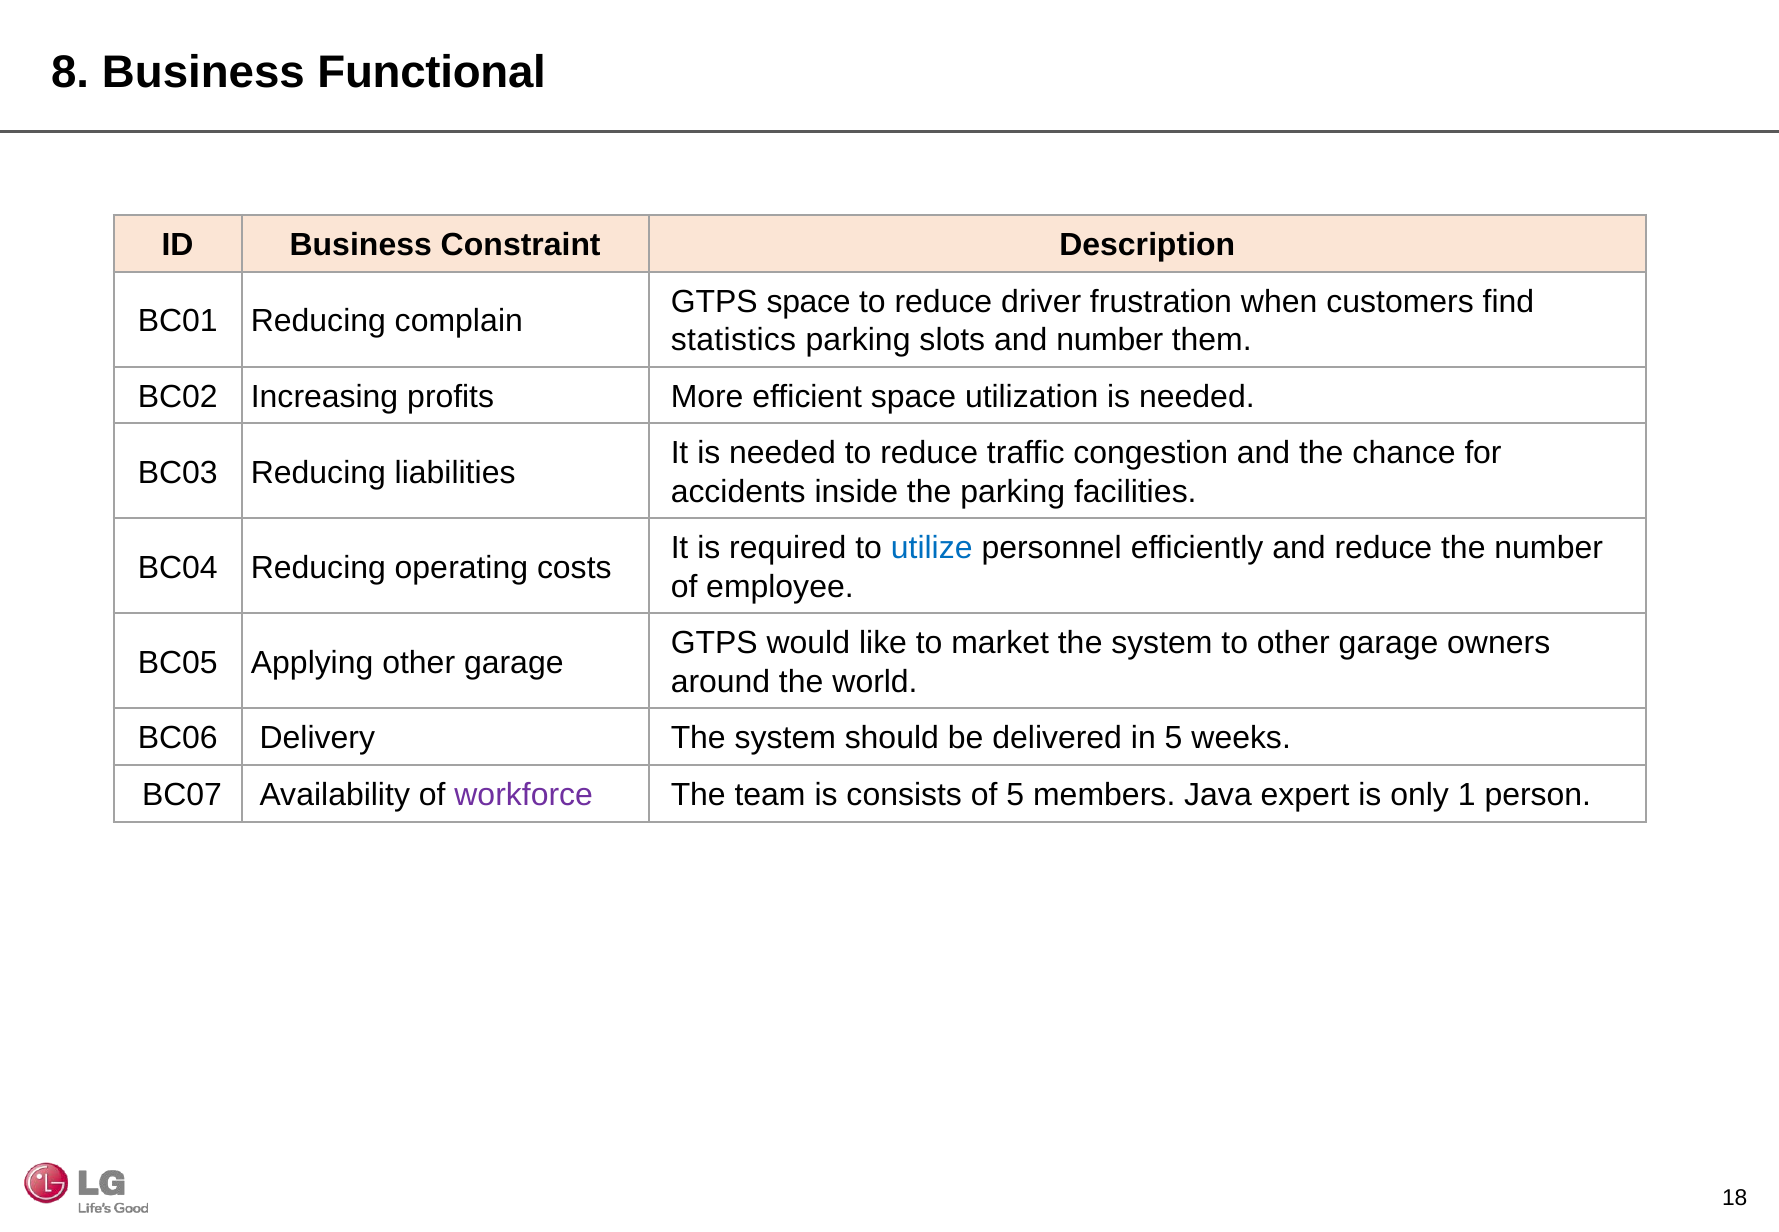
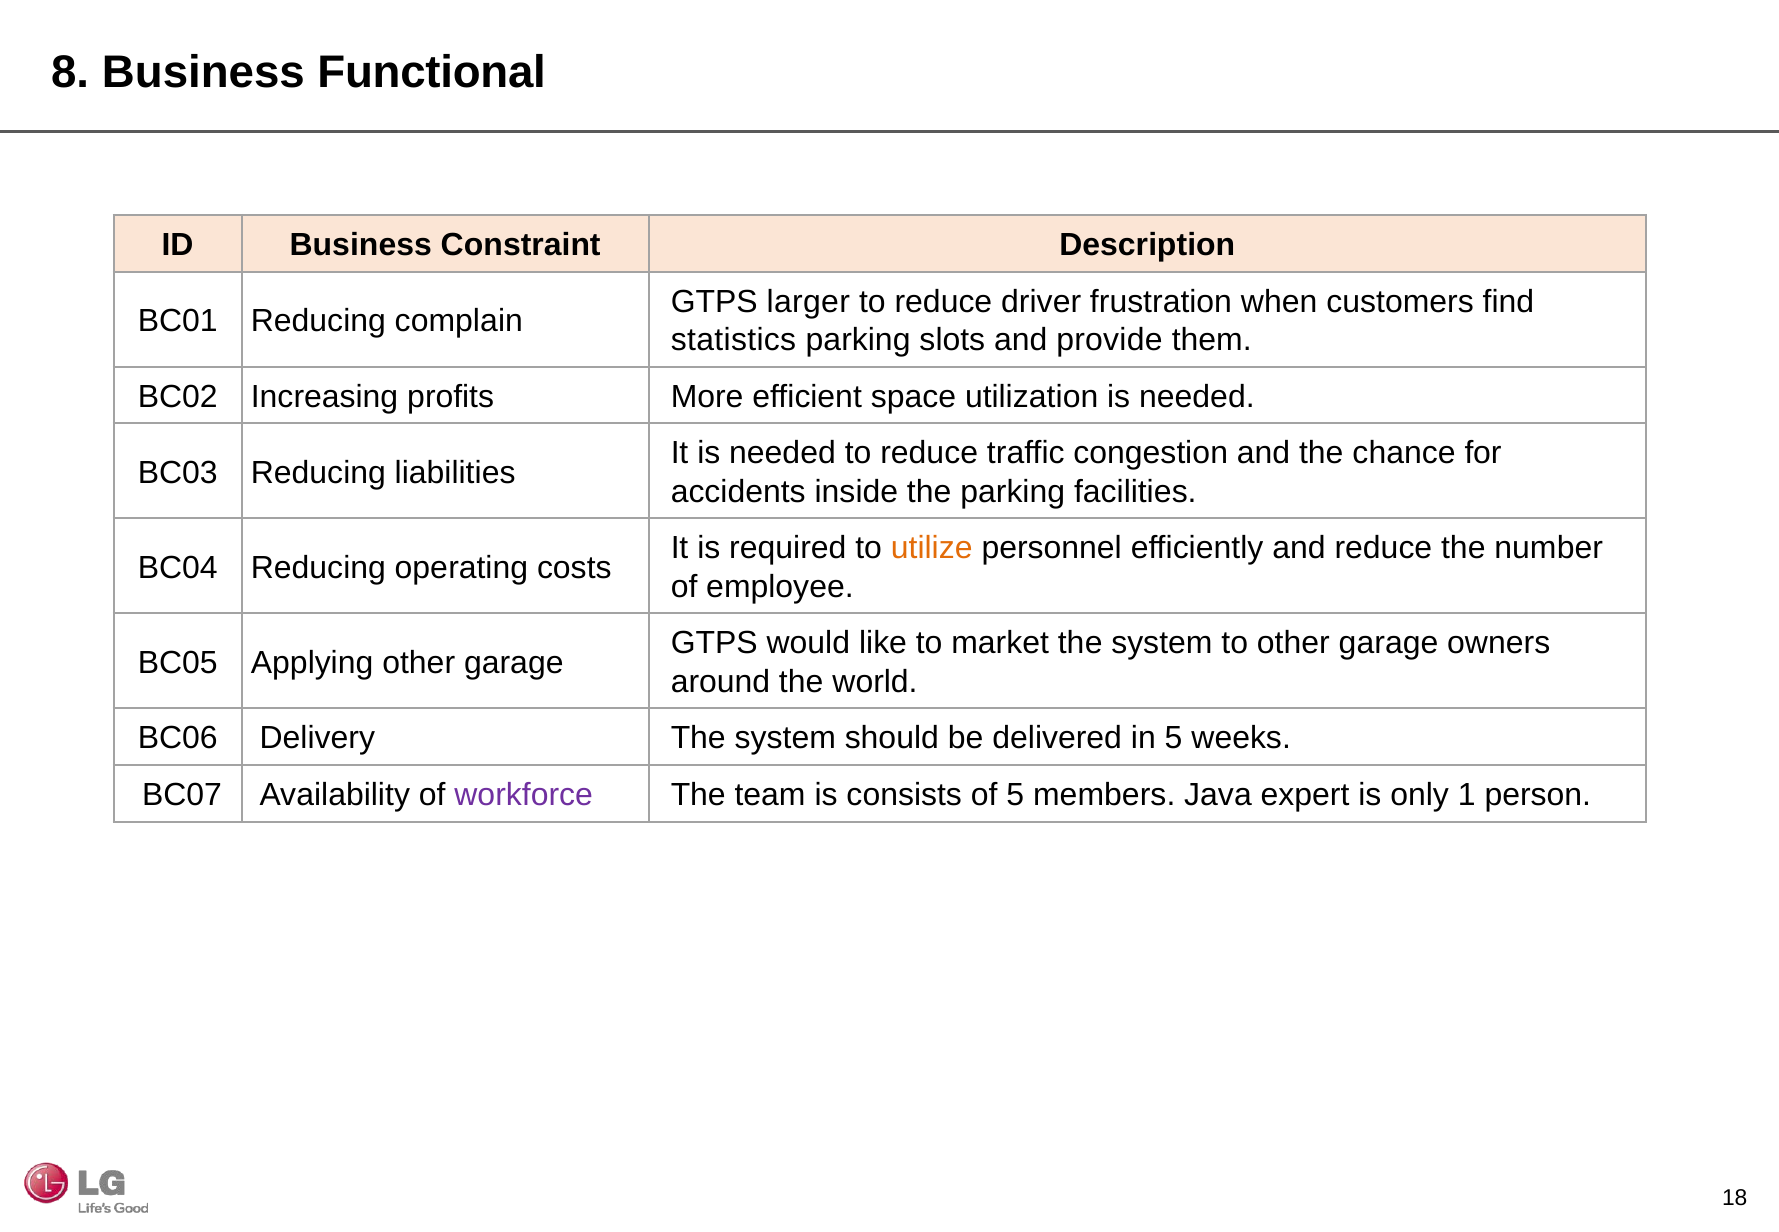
GTPS space: space -> larger
and number: number -> provide
utilize colour: blue -> orange
